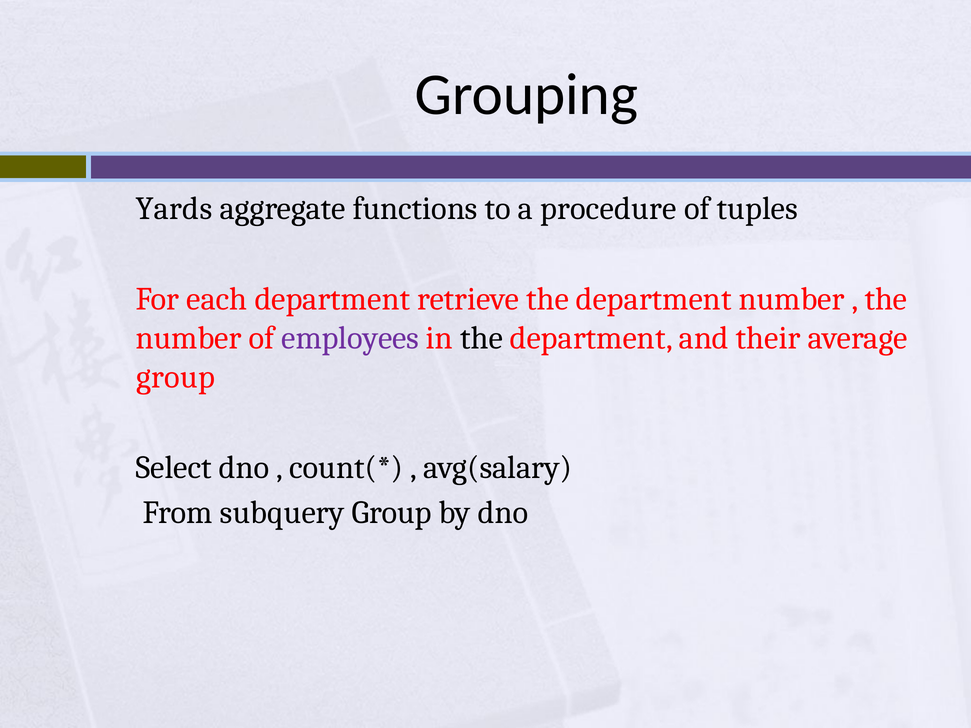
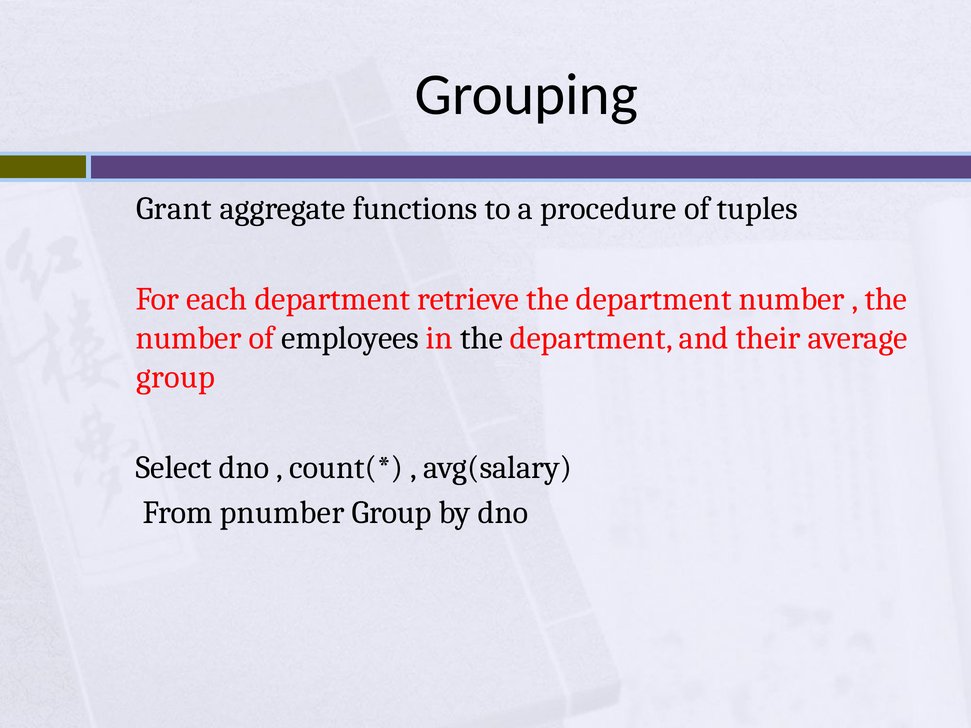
Yards: Yards -> Grant
employees colour: purple -> black
subquery: subquery -> pnumber
